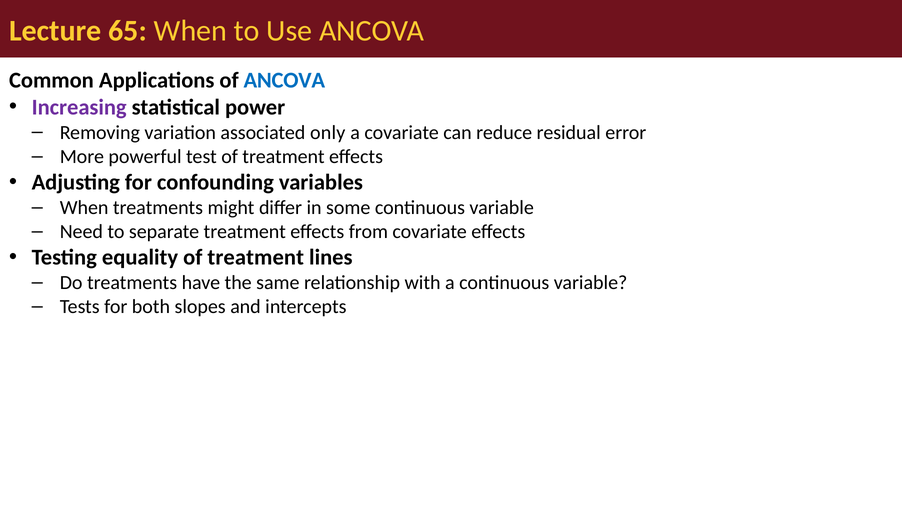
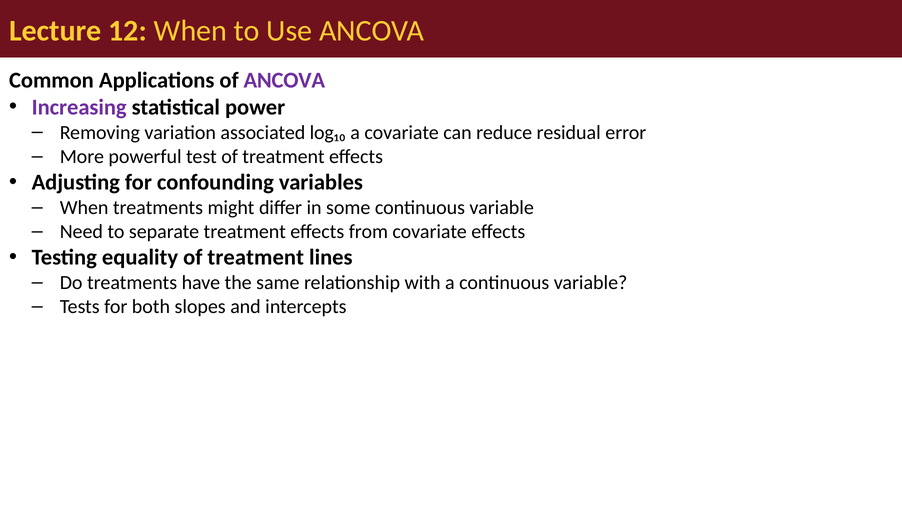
65: 65 -> 12
ANCOVA at (284, 80) colour: blue -> purple
only: only -> log₁₀
